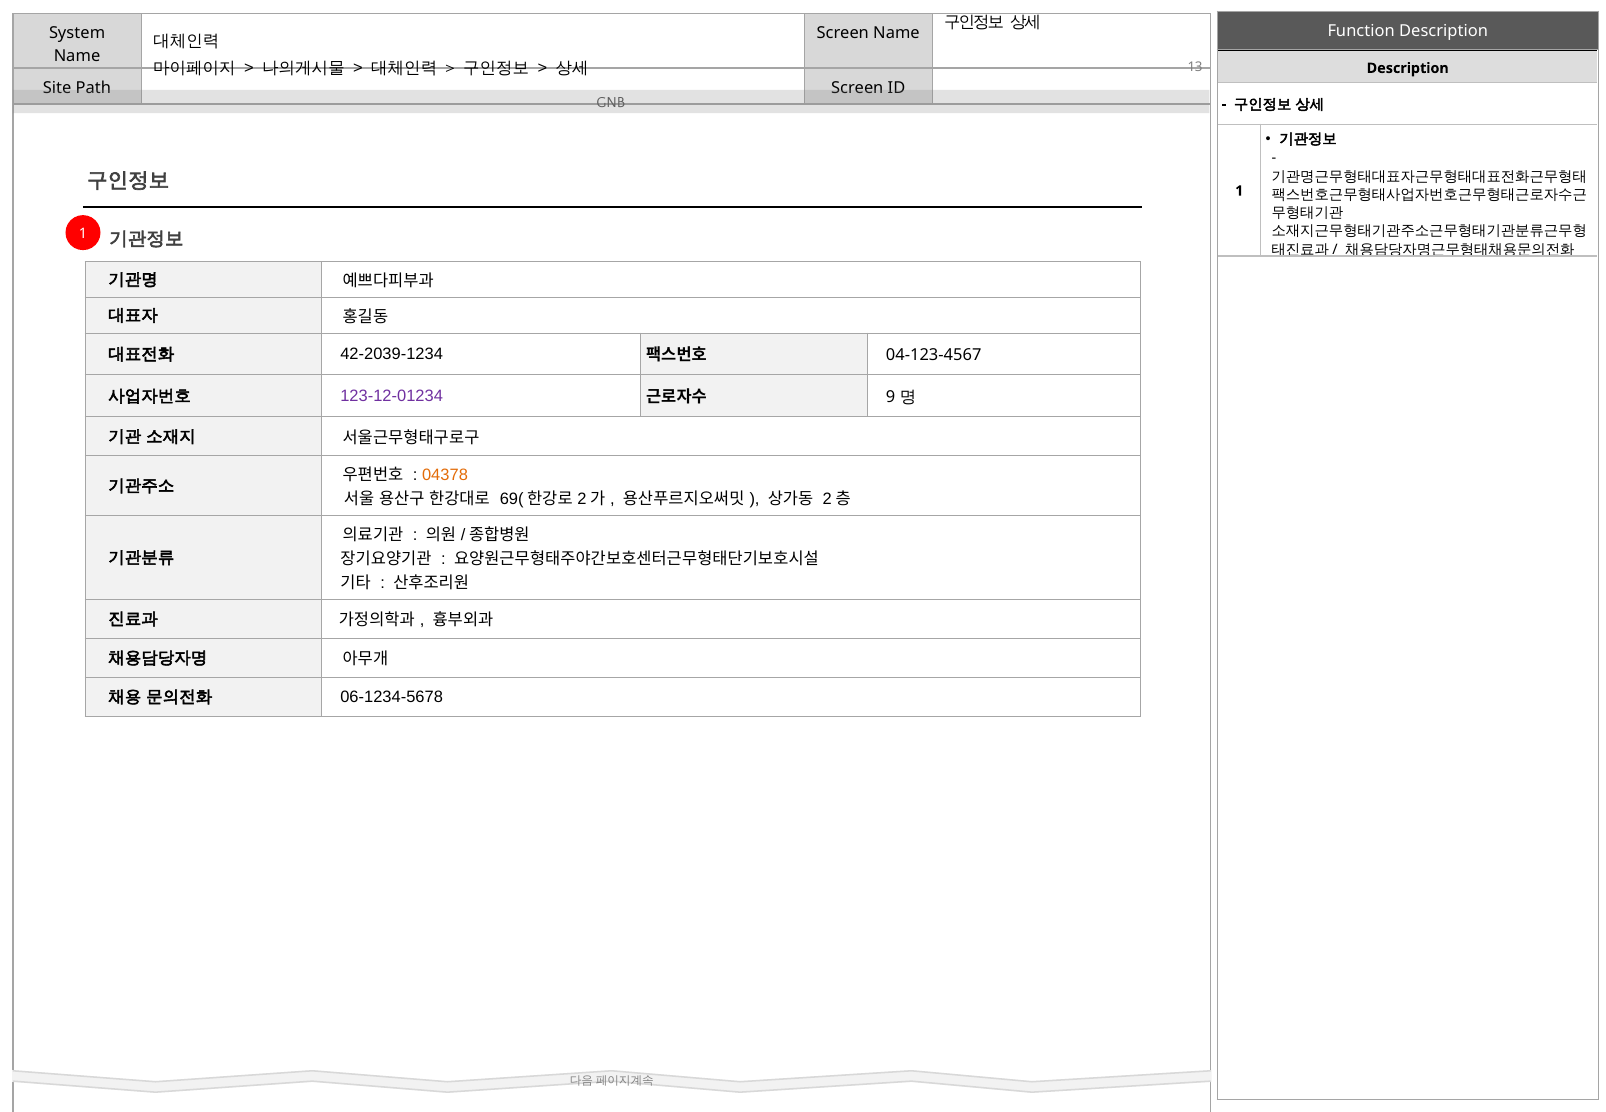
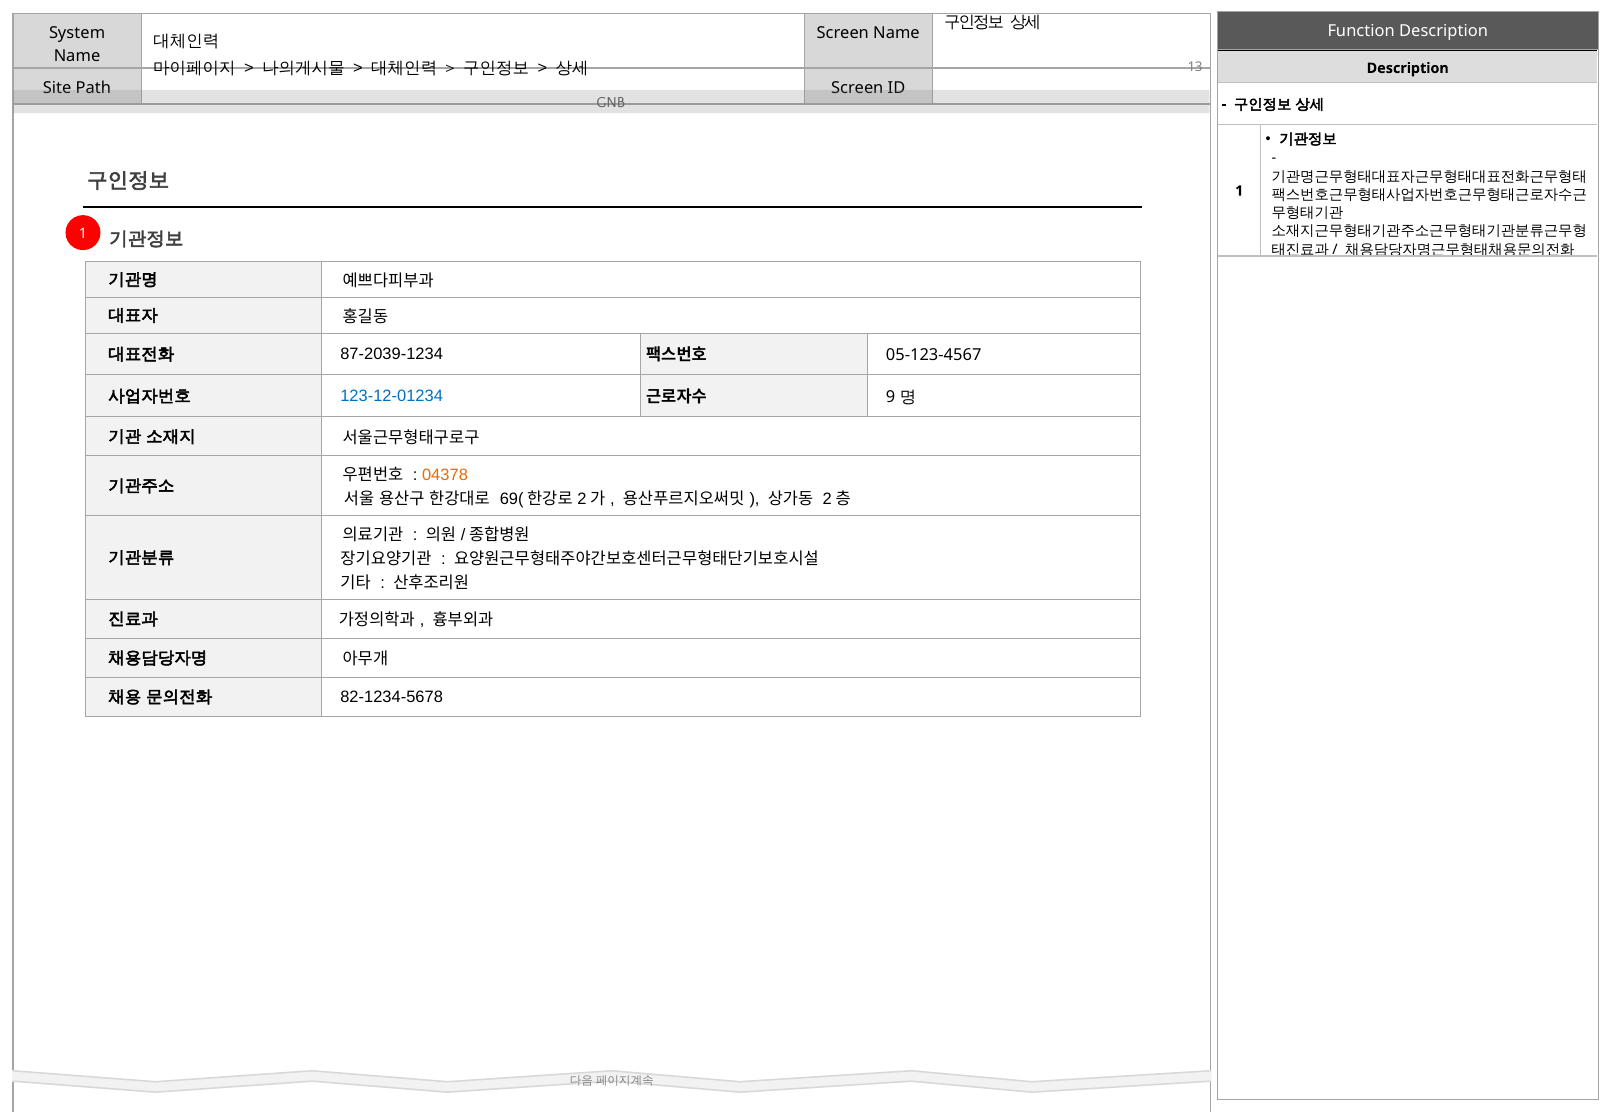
42-2039-1234: 42-2039-1234 -> 87-2039-1234
04-123-4567: 04-123-4567 -> 05-123-4567
123-12-01234 colour: purple -> blue
06-1234-5678: 06-1234-5678 -> 82-1234-5678
